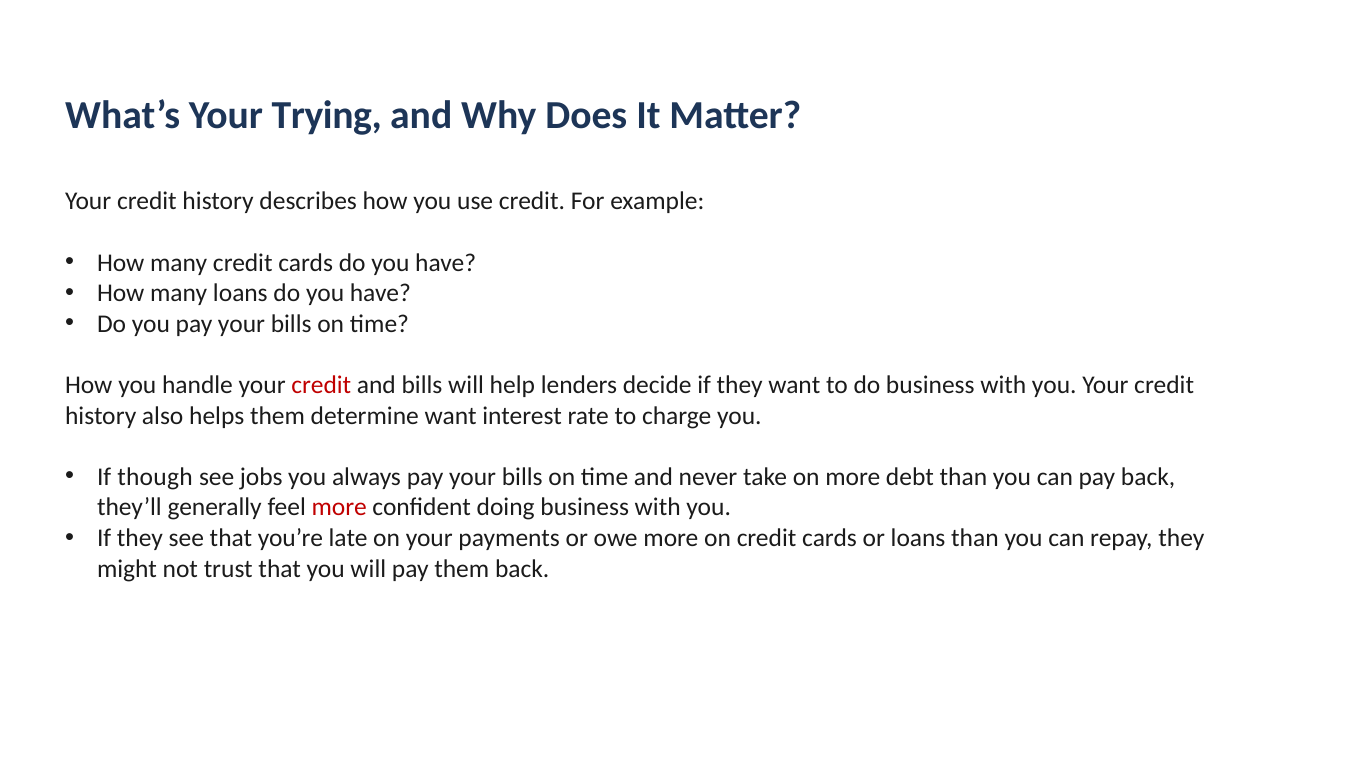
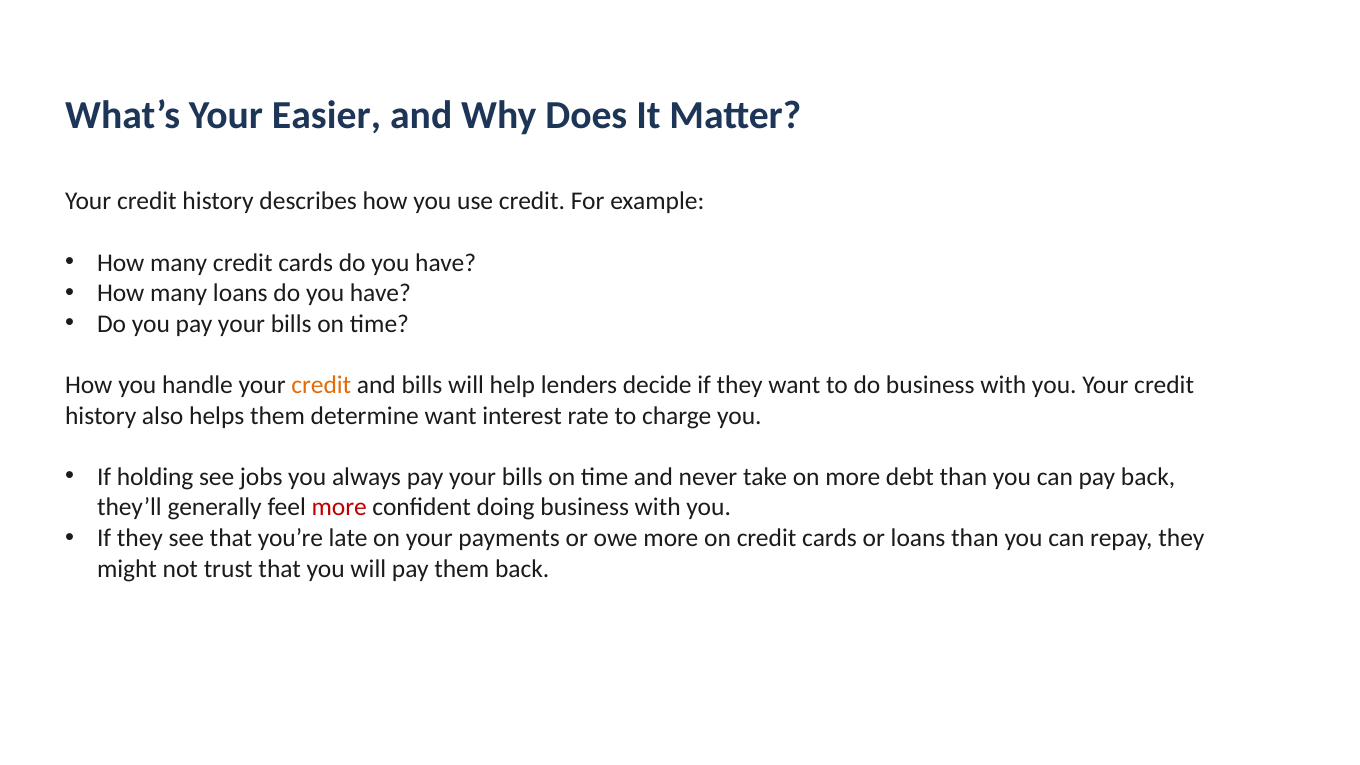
Trying: Trying -> Easier
credit at (321, 385) colour: red -> orange
though: though -> holding
